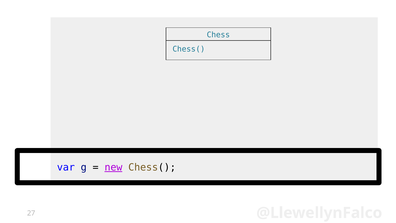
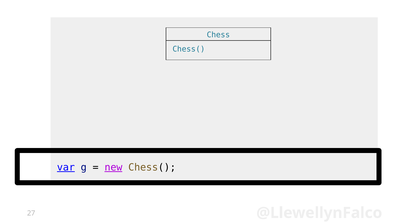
var underline: none -> present
